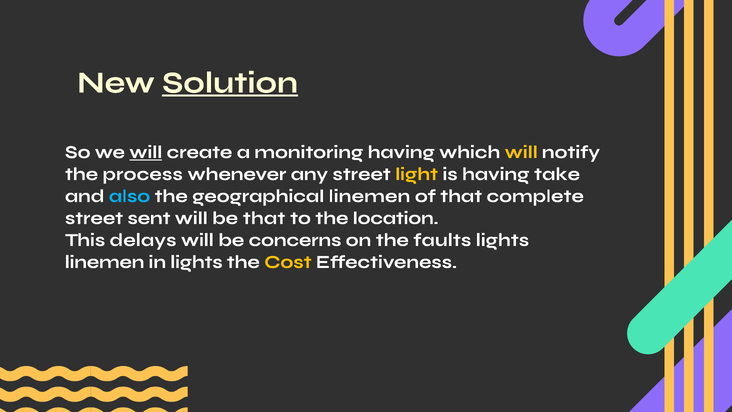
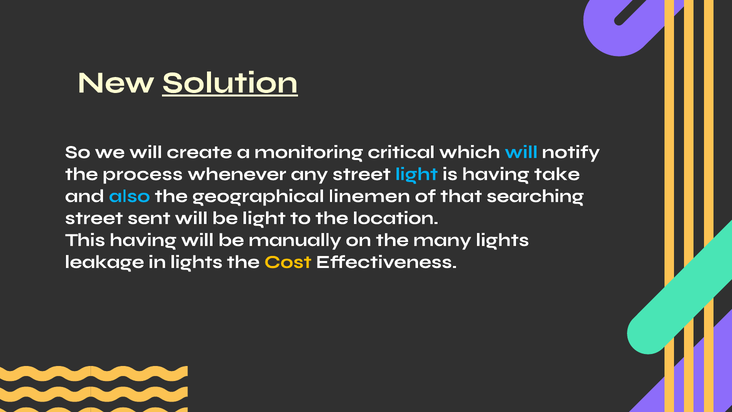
will at (146, 152) underline: present -> none
monitoring having: having -> critical
will at (521, 152) colour: yellow -> light blue
light at (417, 174) colour: yellow -> light blue
complete: complete -> searching
be that: that -> light
This delays: delays -> having
concerns: concerns -> manually
faults: faults -> many
linemen at (105, 262): linemen -> leakage
